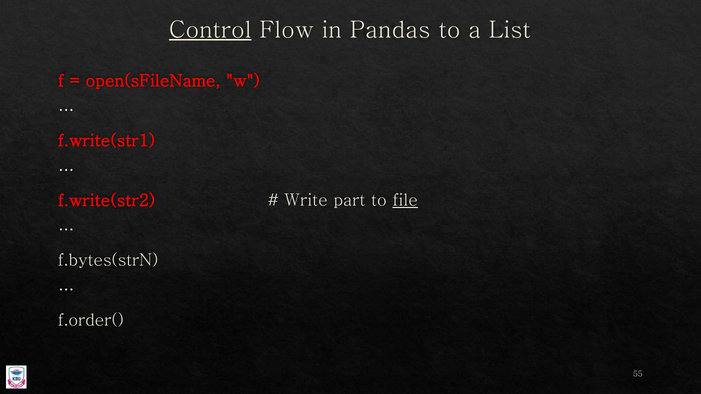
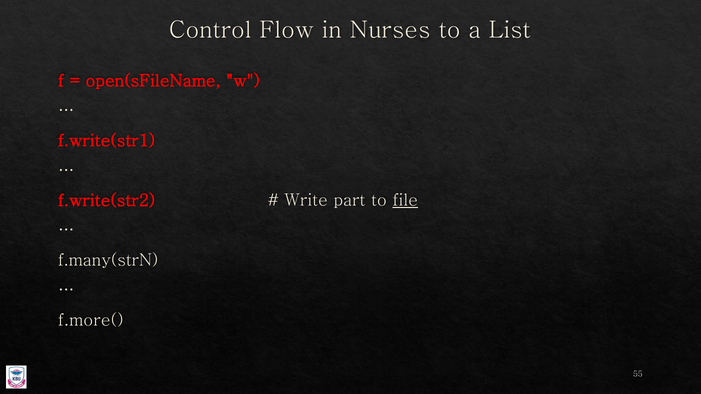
Control underline: present -> none
Pandas: Pandas -> Nurses
f.bytes(strN: f.bytes(strN -> f.many(strN
f.order(: f.order( -> f.more(
